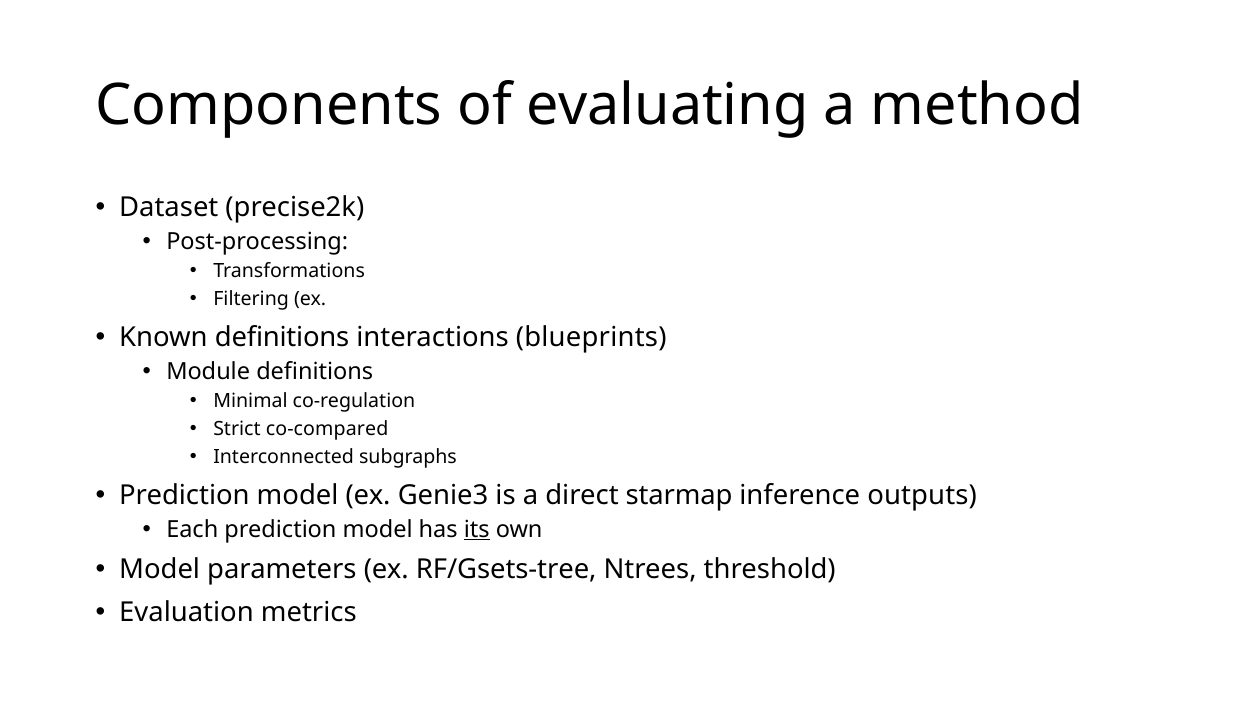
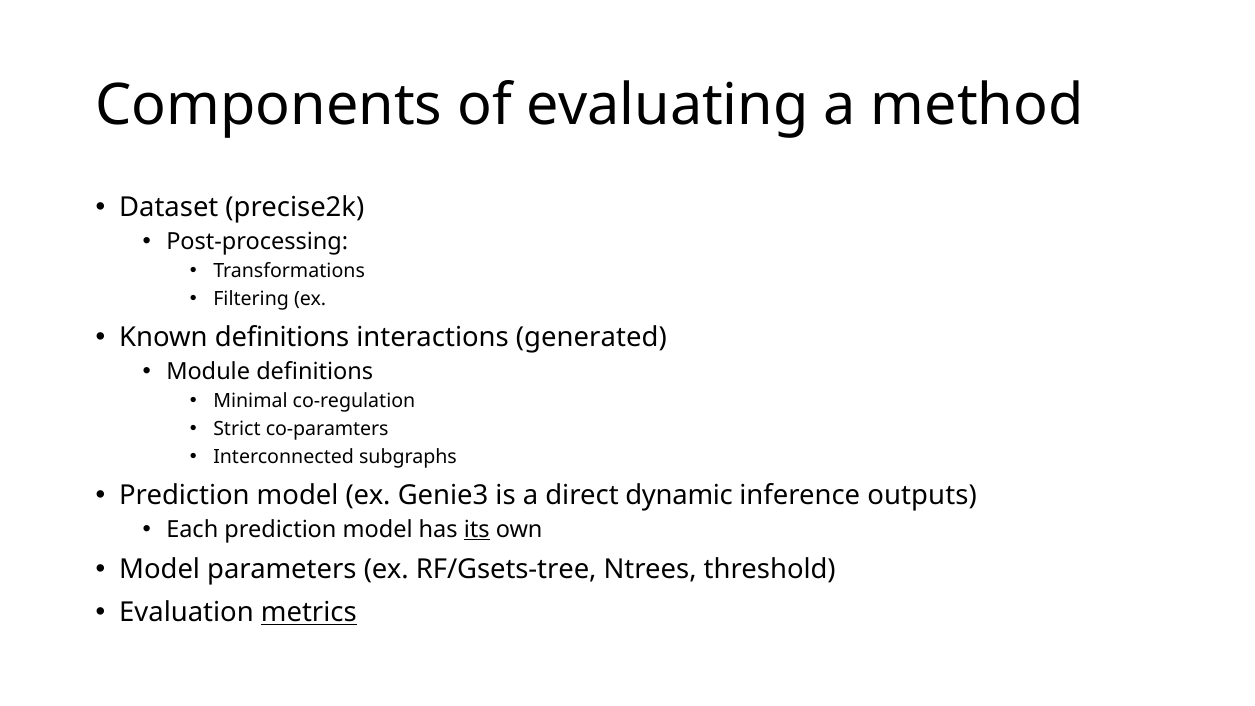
blueprints: blueprints -> generated
co-compared: co-compared -> co-paramters
starmap: starmap -> dynamic
metrics underline: none -> present
